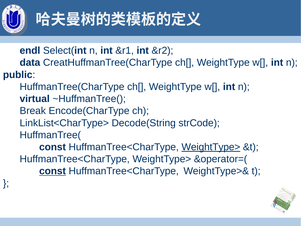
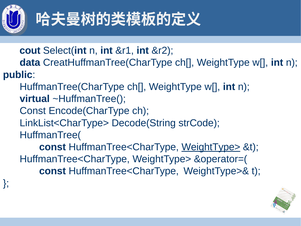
endl: endl -> cout
Break at (33, 111): Break -> Const
const at (53, 171) underline: present -> none
